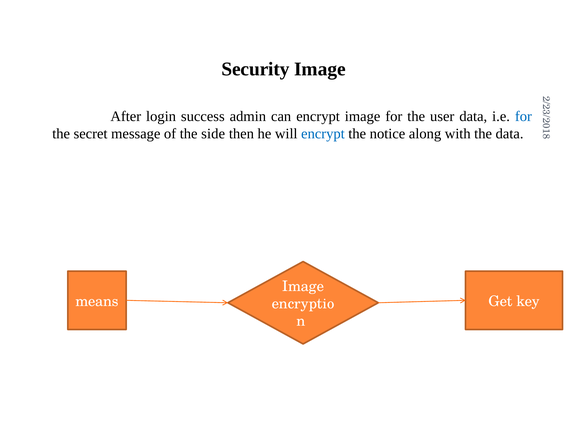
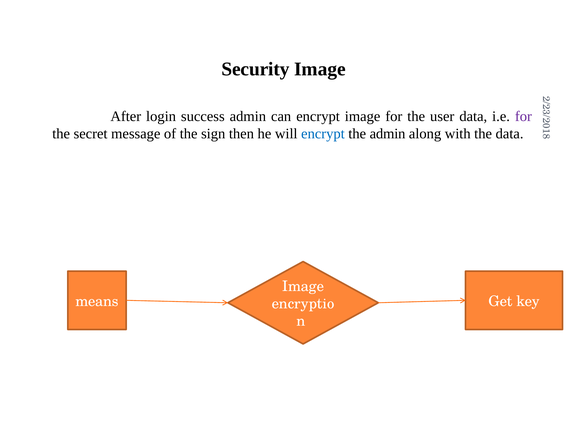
for at (523, 116) colour: blue -> purple
side: side -> sign
the notice: notice -> admin
